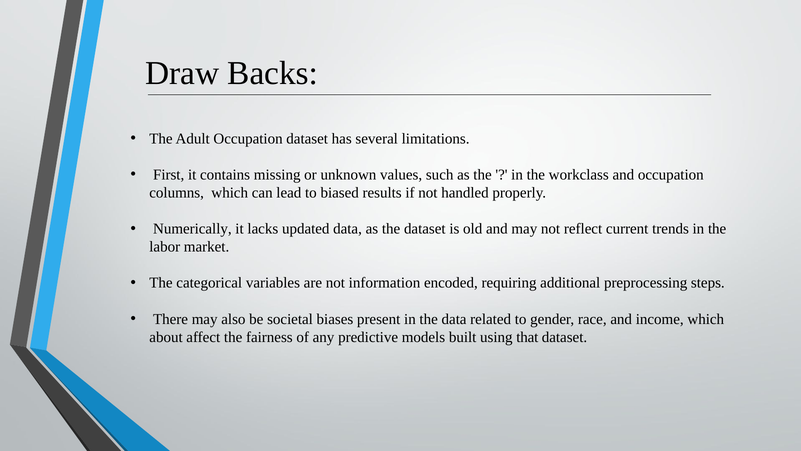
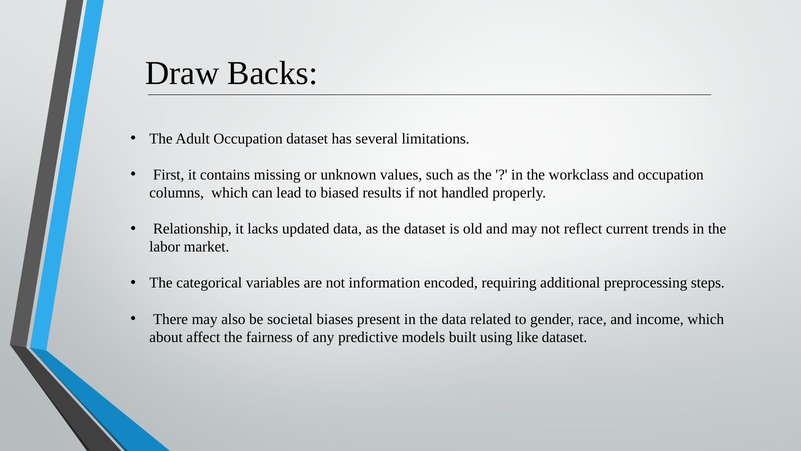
Numerically: Numerically -> Relationship
that: that -> like
